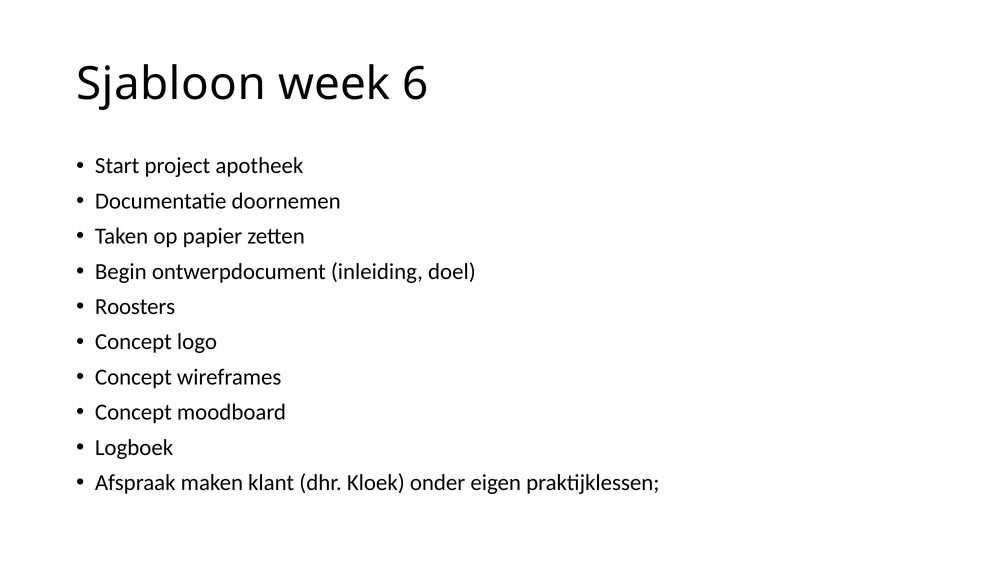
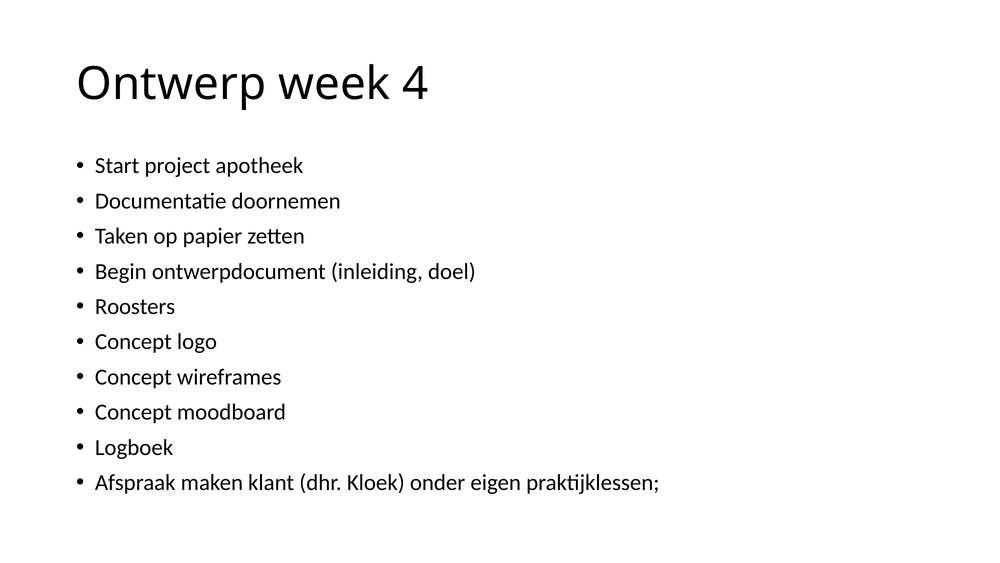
Sjabloon: Sjabloon -> Ontwerp
6: 6 -> 4
